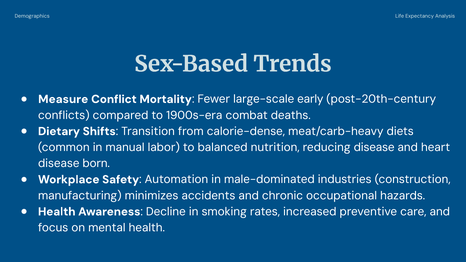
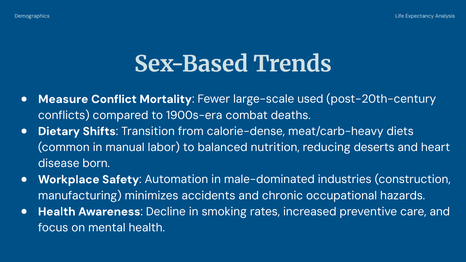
early: early -> used
reducing disease: disease -> deserts
